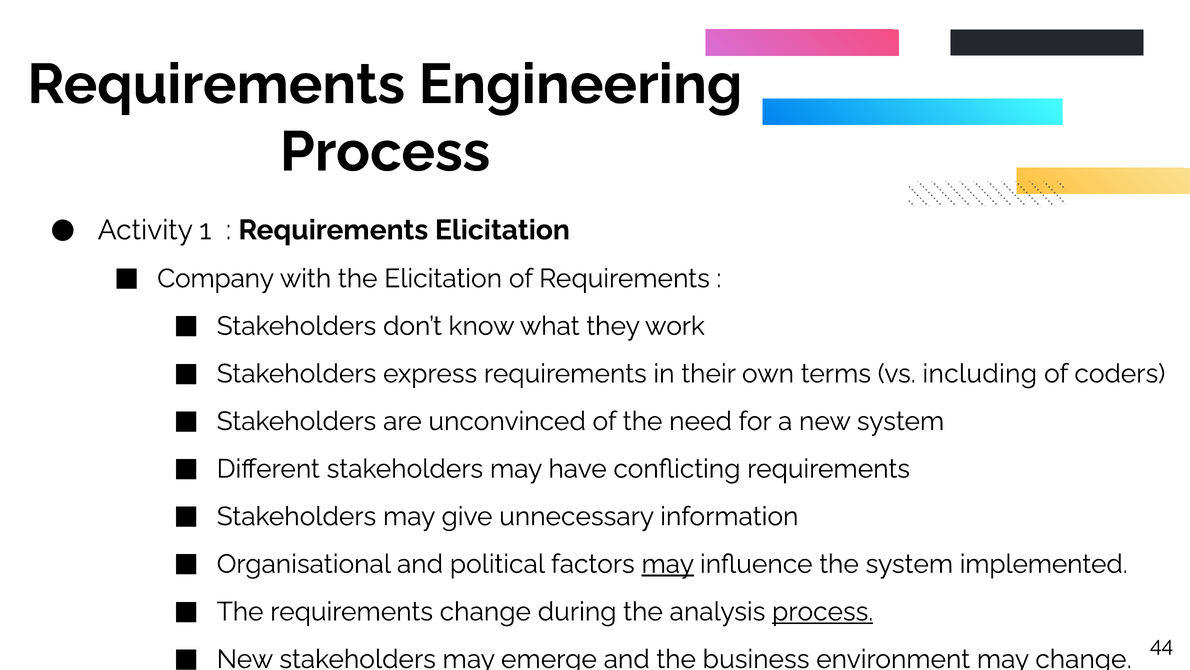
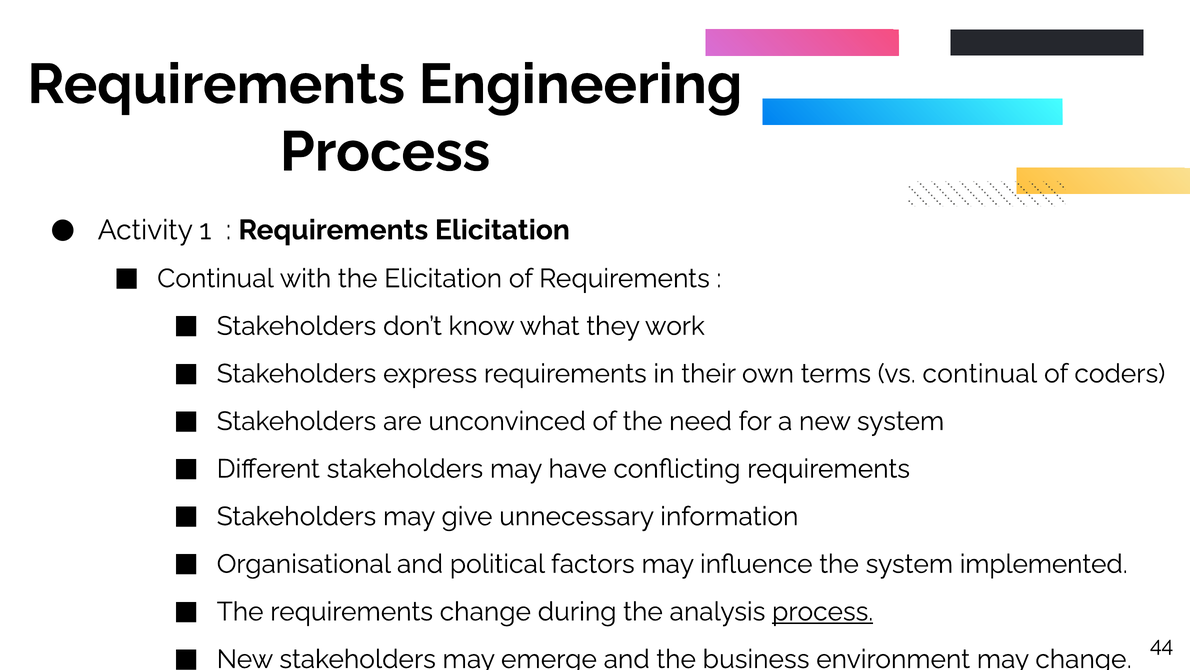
Company at (216, 278): Company -> Continual
vs including: including -> continual
may at (668, 564) underline: present -> none
